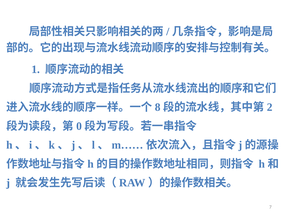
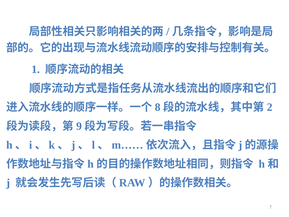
0: 0 -> 9
